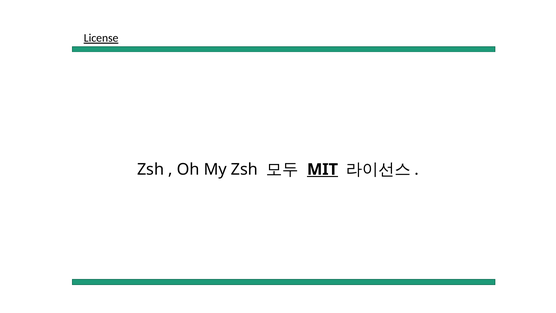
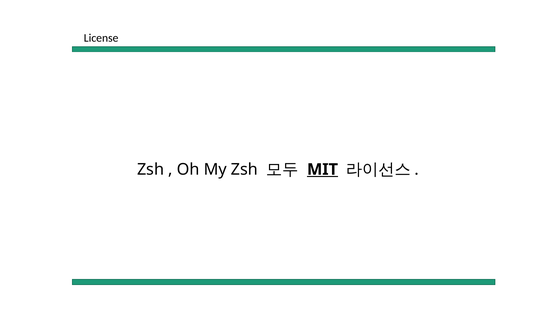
License underline: present -> none
